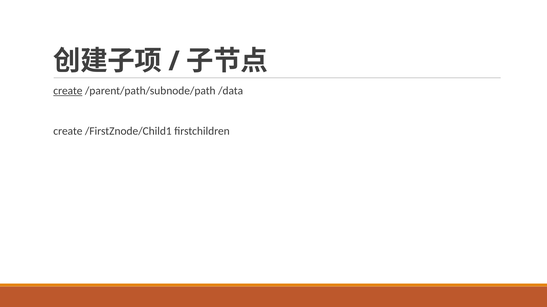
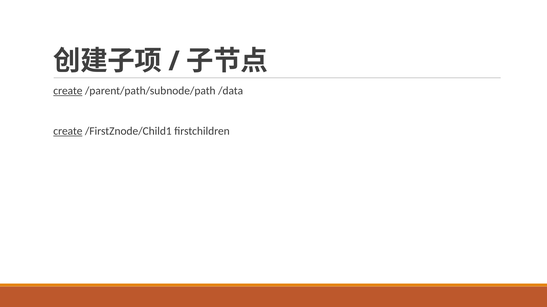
create at (68, 132) underline: none -> present
